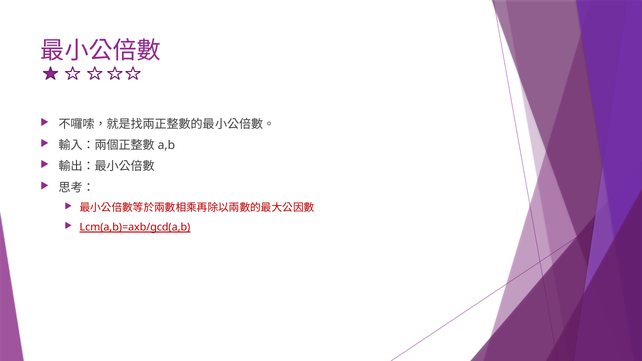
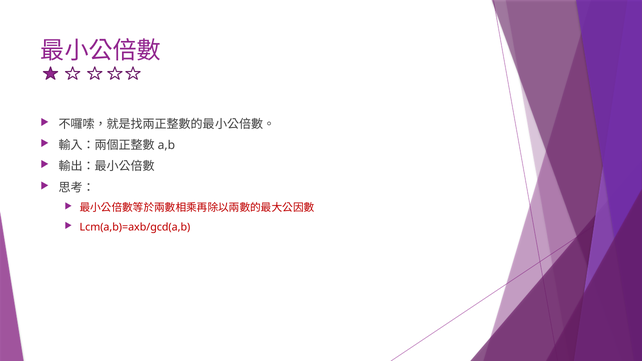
Lcm(a,b)=axb/gcd(a,b underline: present -> none
